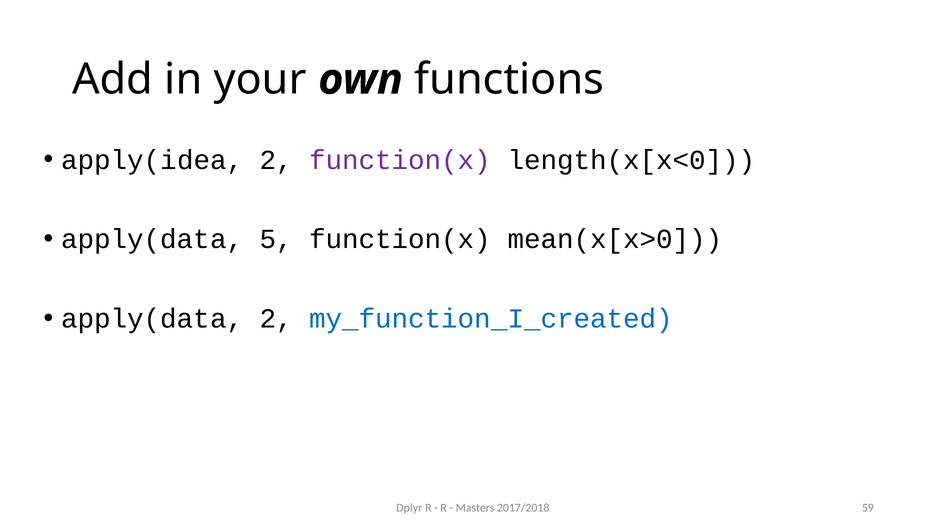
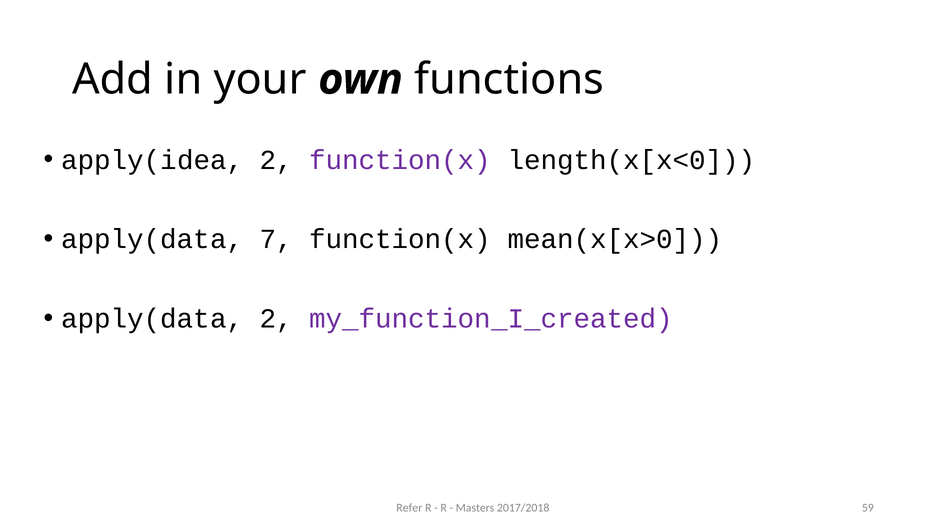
5: 5 -> 7
my_function_I_created colour: blue -> purple
Dplyr: Dplyr -> Refer
